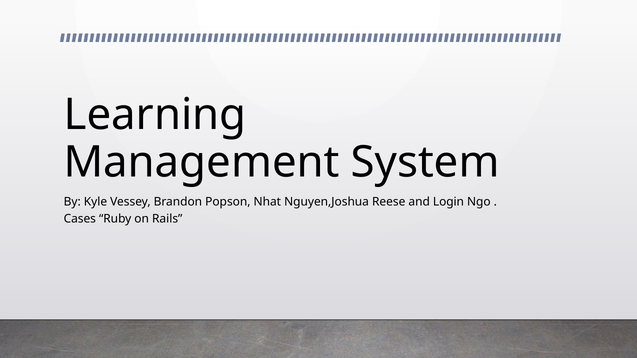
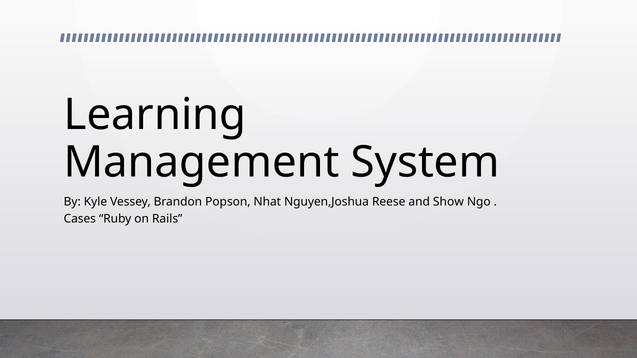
Login: Login -> Show
